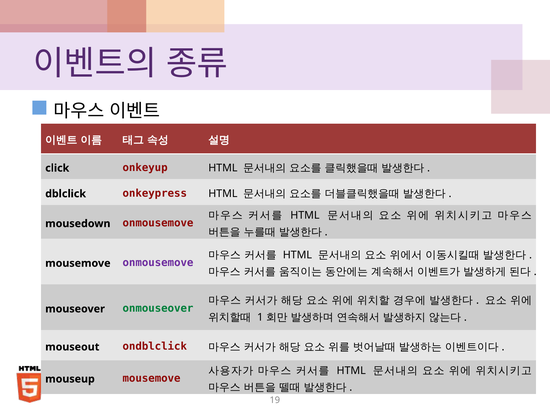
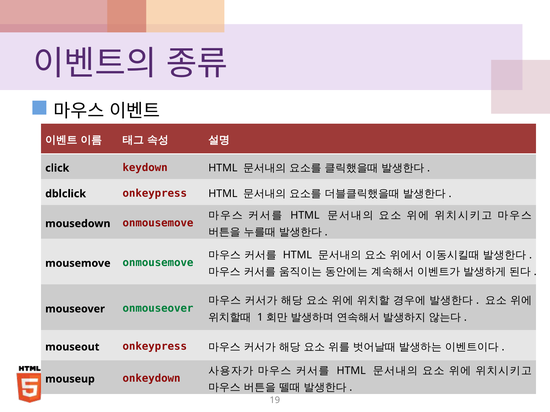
onkeyup: onkeyup -> keydown
onmousemove at (158, 263) colour: purple -> green
mouseout ondblclick: ondblclick -> onkeypress
mouseup mousemove: mousemove -> onkeydown
